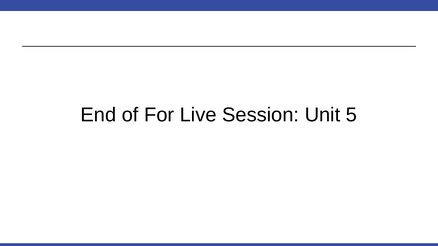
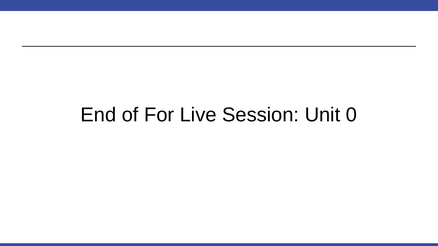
5: 5 -> 0
